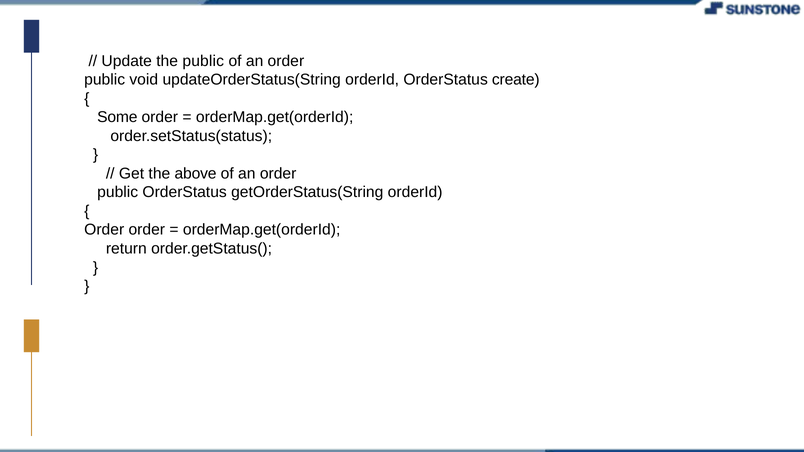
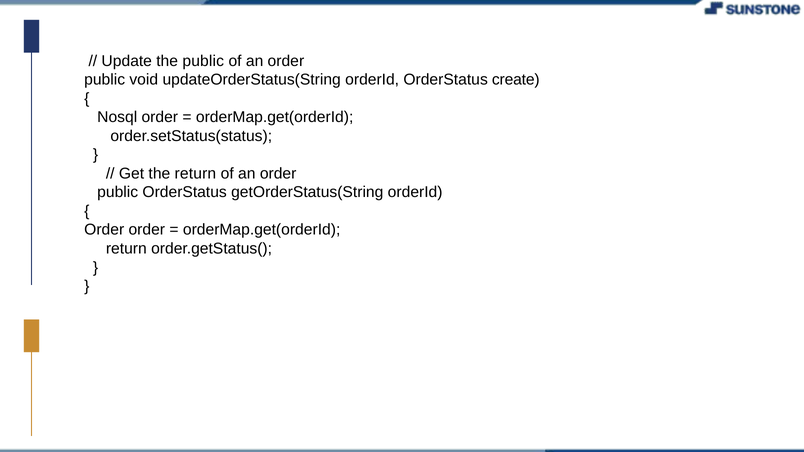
Some: Some -> Nosql
the above: above -> return
